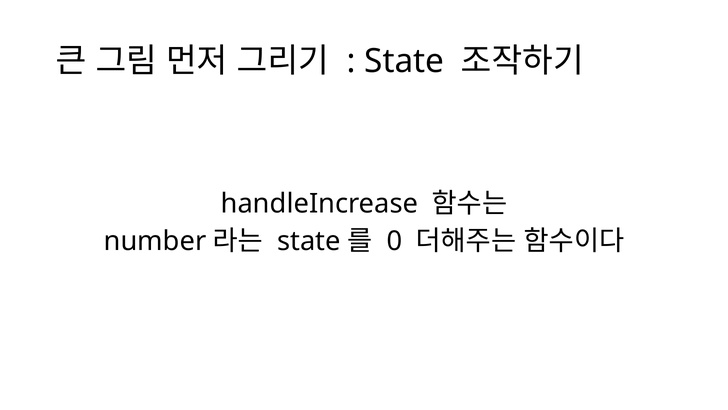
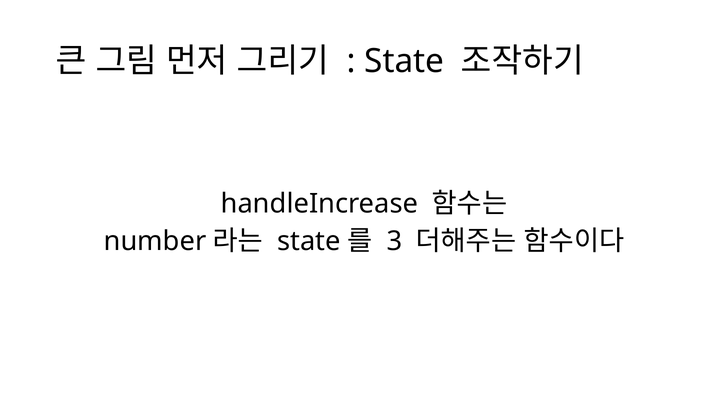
0: 0 -> 3
